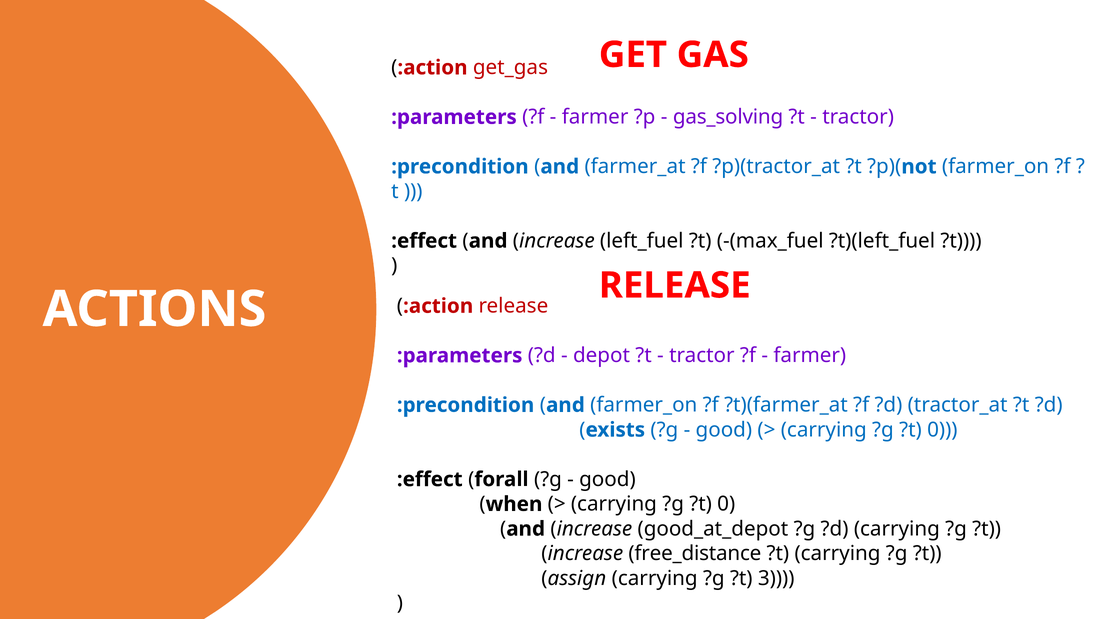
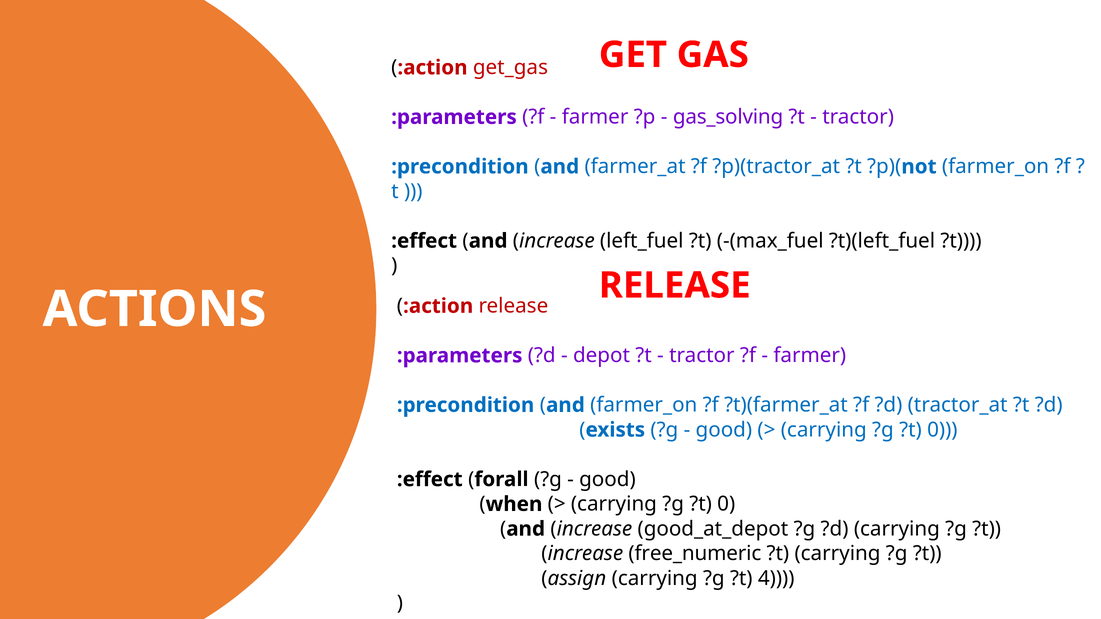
free_distance: free_distance -> free_numeric
3: 3 -> 4
